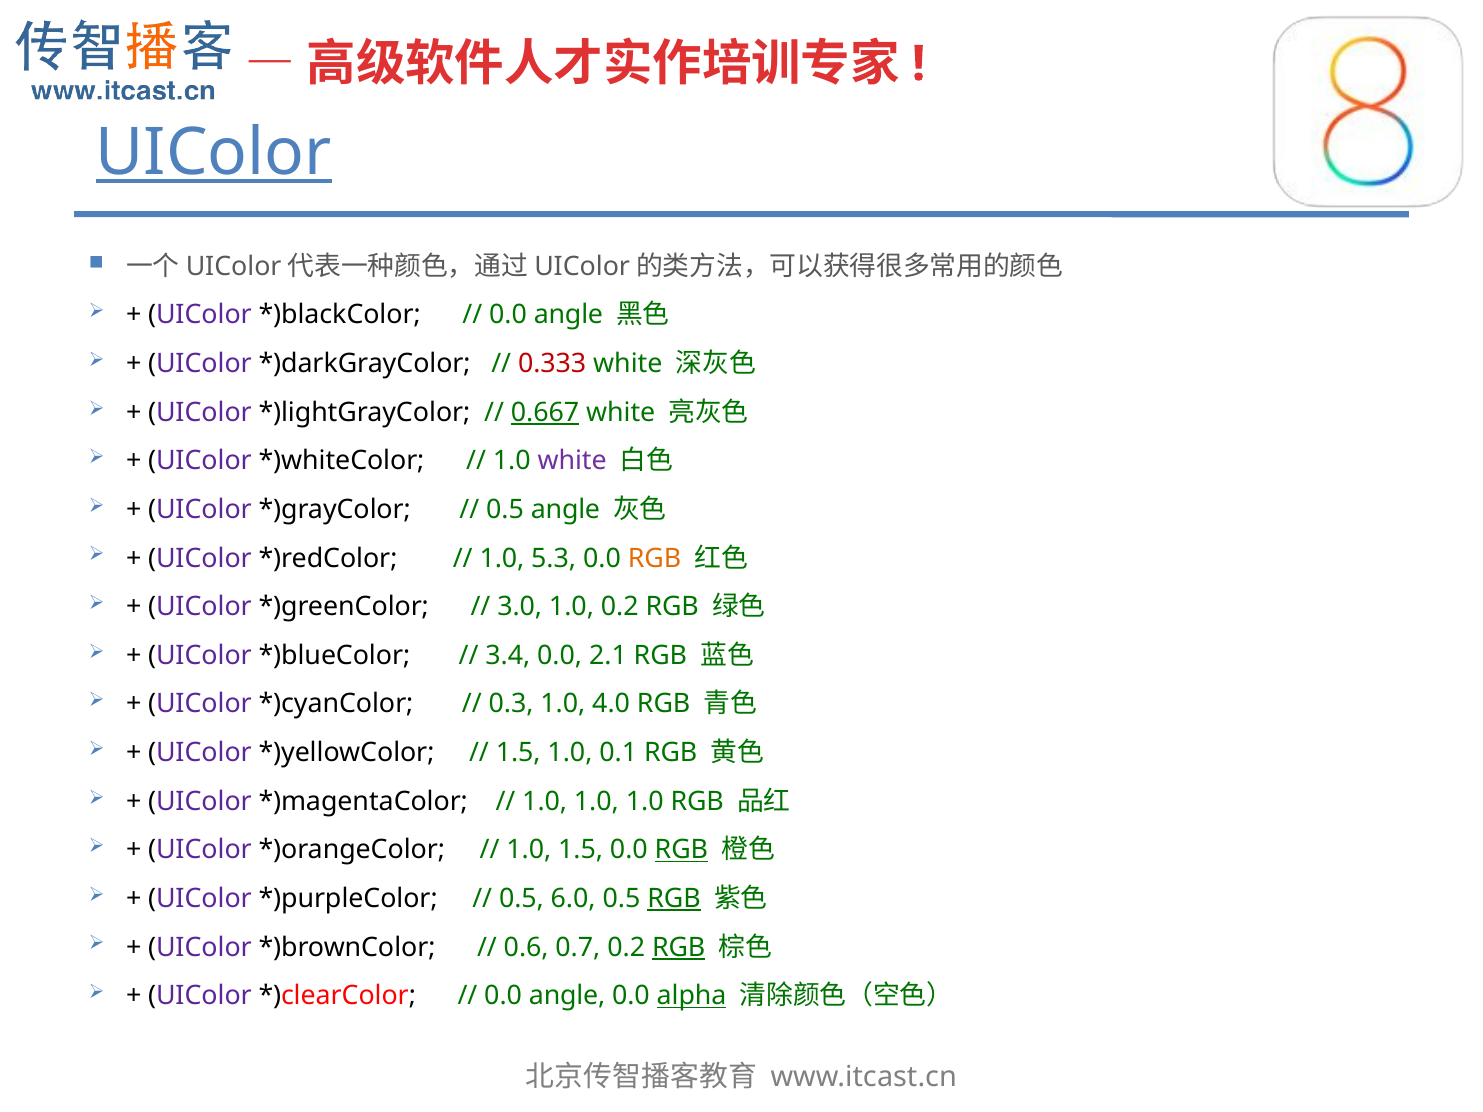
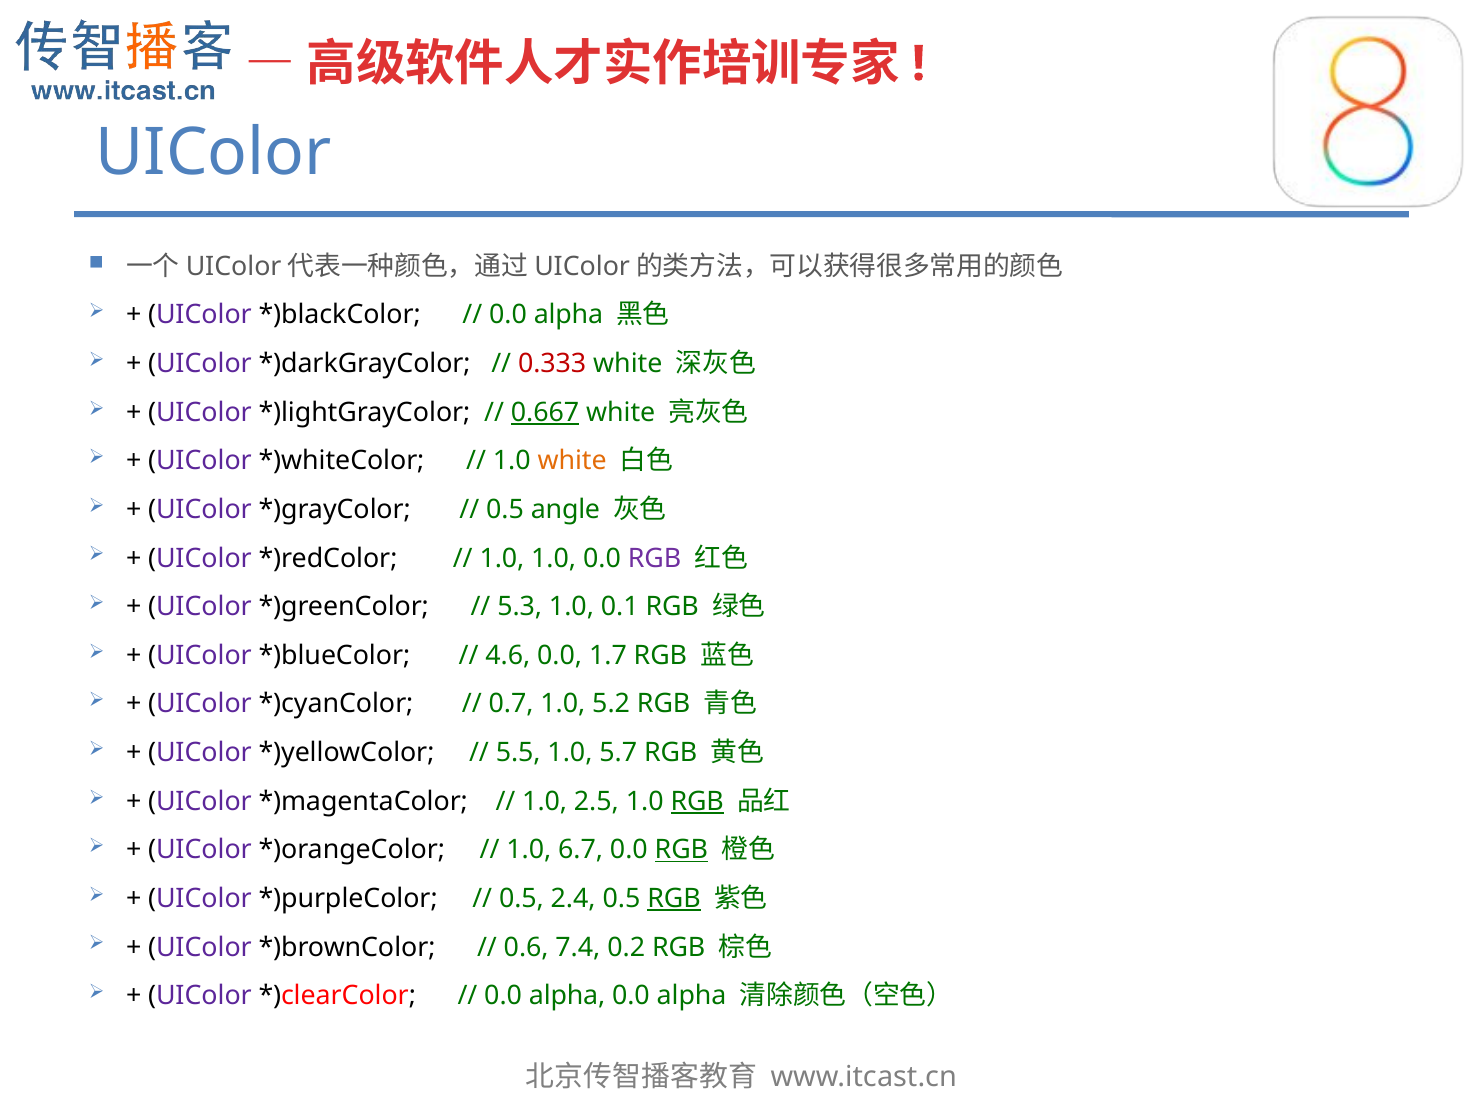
UIColor at (214, 153) underline: present -> none
angle at (568, 315): angle -> alpha
white at (572, 461) colour: purple -> orange
1.0 5.3: 5.3 -> 1.0
RGB at (654, 558) colour: orange -> purple
3.0: 3.0 -> 5.3
1.0 0.2: 0.2 -> 0.1
3.4: 3.4 -> 4.6
2.1: 2.1 -> 1.7
0.3: 0.3 -> 0.7
4.0: 4.0 -> 5.2
1.5 at (518, 753): 1.5 -> 5.5
0.1: 0.1 -> 5.7
1.0 at (596, 801): 1.0 -> 2.5
RGB at (697, 801) underline: none -> present
1.0 1.5: 1.5 -> 6.7
6.0: 6.0 -> 2.4
0.7: 0.7 -> 7.4
RGB at (679, 947) underline: present -> none
angle at (567, 996): angle -> alpha
alpha at (692, 996) underline: present -> none
